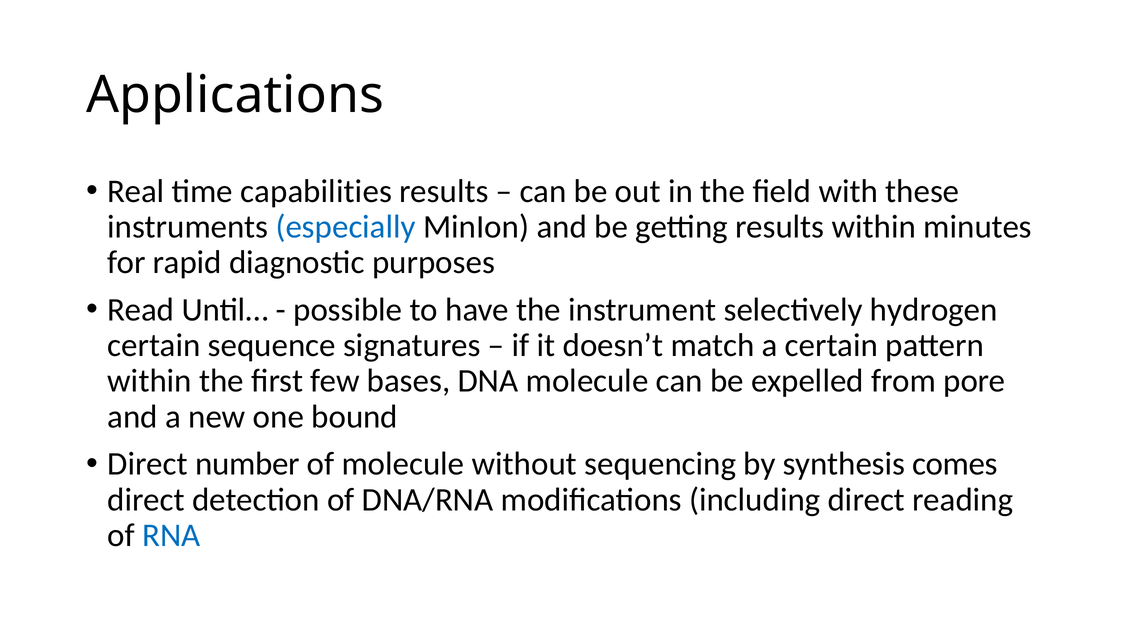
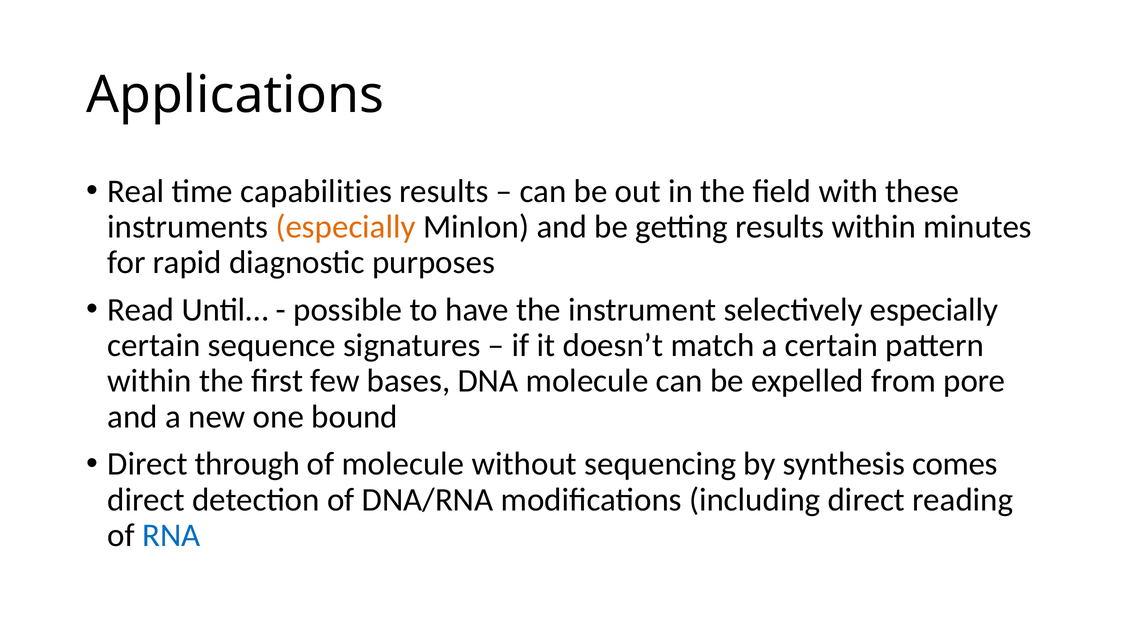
especially at (346, 227) colour: blue -> orange
selectively hydrogen: hydrogen -> especially
number: number -> through
